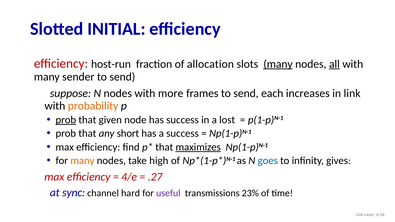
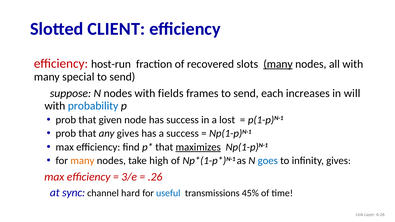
INITIAL: INITIAL -> CLIENT
allocation: allocation -> recovered
all underline: present -> none
sender: sender -> special
more: more -> fields
in link: link -> will
probability colour: orange -> blue
prob at (66, 120) underline: present -> none
any short: short -> gives
4/e: 4/e -> 3/e
.27: .27 -> .26
useful colour: purple -> blue
23%: 23% -> 45%
